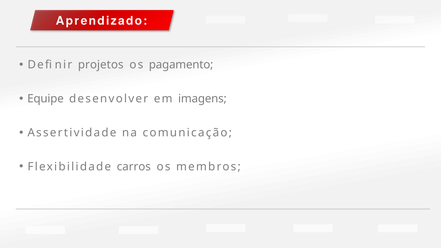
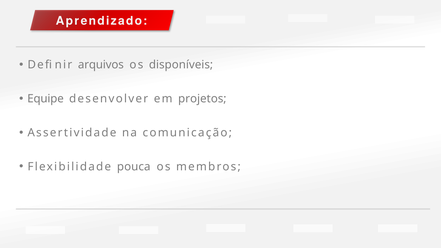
projetos: projetos -> arquivos
pagamento: pagamento -> disponíveis
imagens: imagens -> projetos
carros: carros -> pouca
